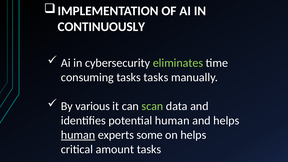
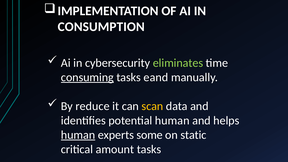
CONTINUOUSLY: CONTINUOUSLY -> CONSUMPTION
consuming underline: none -> present
tasks tasks: tasks -> eand
various: various -> reduce
scan colour: light green -> yellow
on helps: helps -> static
